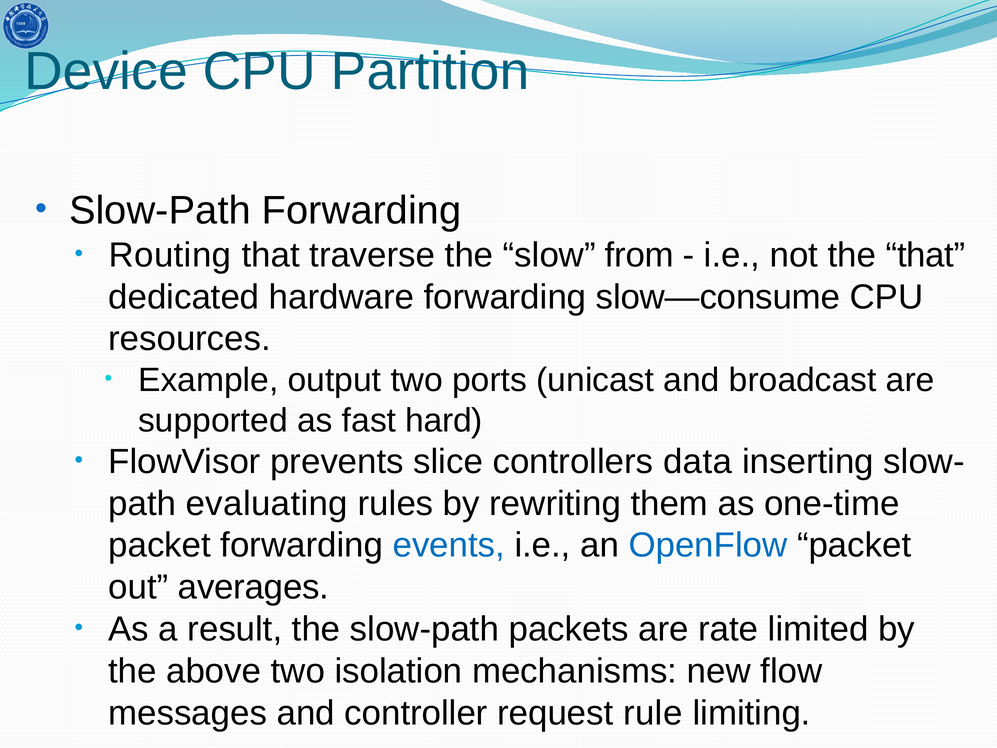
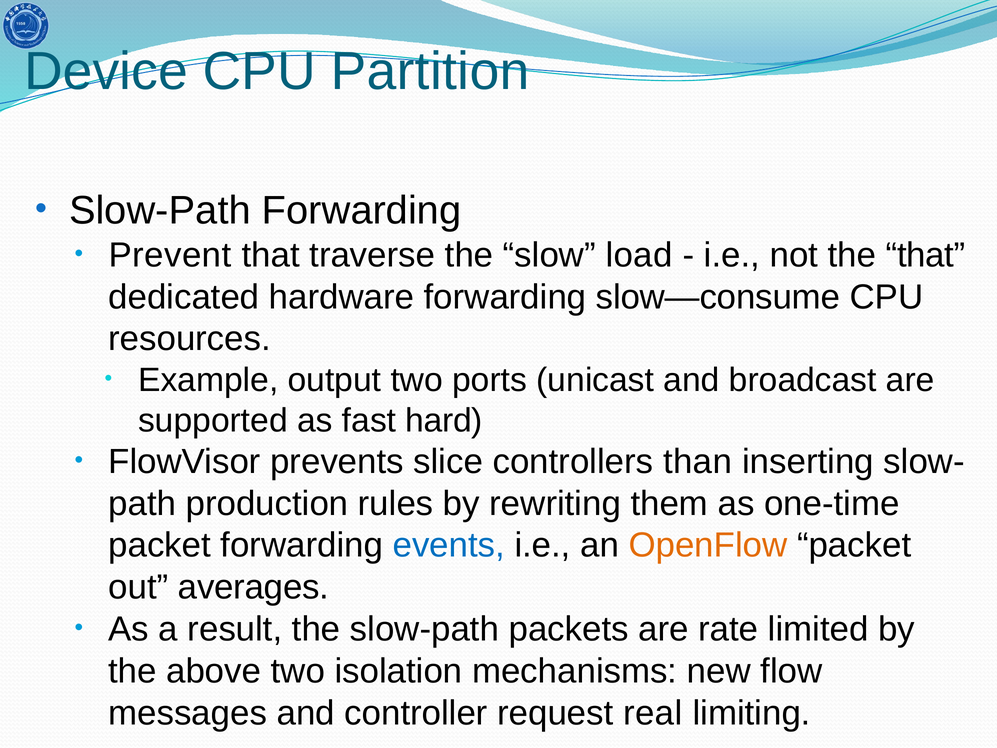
Routing: Routing -> Prevent
from: from -> load
data: data -> than
evaluating: evaluating -> production
OpenFlow colour: blue -> orange
rule: rule -> real
